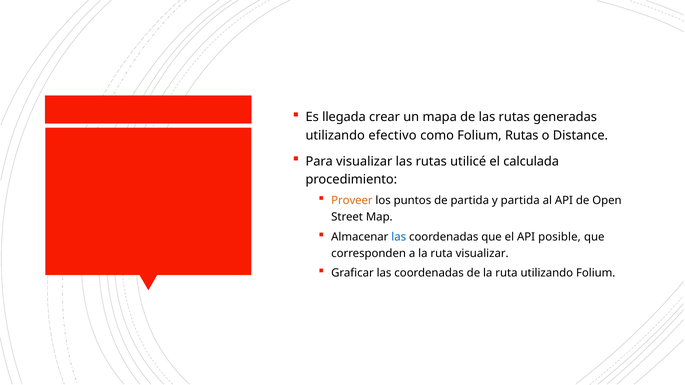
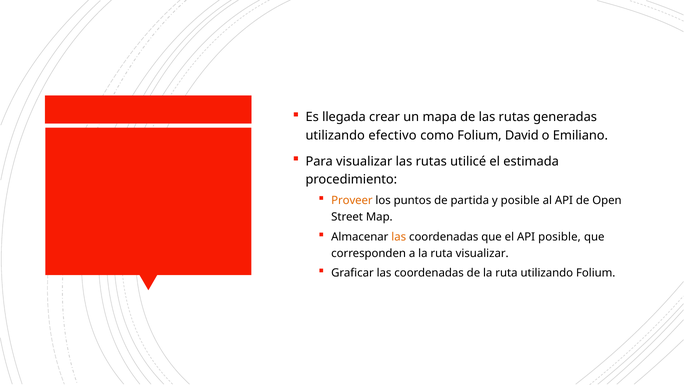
Folium Rutas: Rutas -> David
Distance: Distance -> Emiliano
calculada: calculada -> estimada
y partida: partida -> posible
las at (399, 237) colour: blue -> orange
